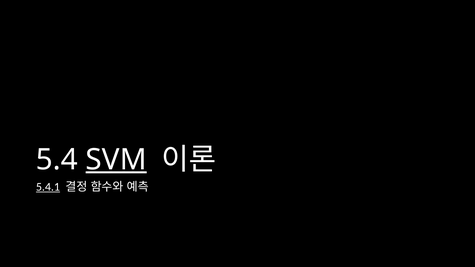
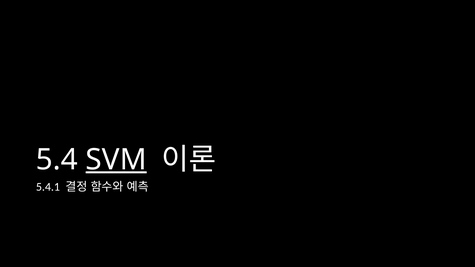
5.4.1 underline: present -> none
